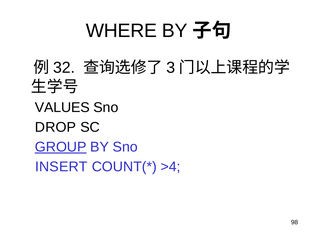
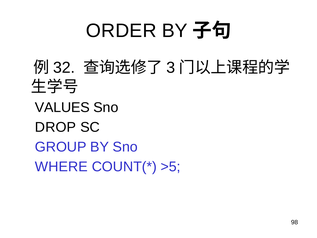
WHERE: WHERE -> ORDER
GROUP underline: present -> none
INSERT: INSERT -> WHERE
>4: >4 -> >5
